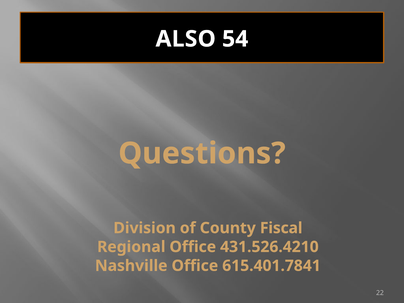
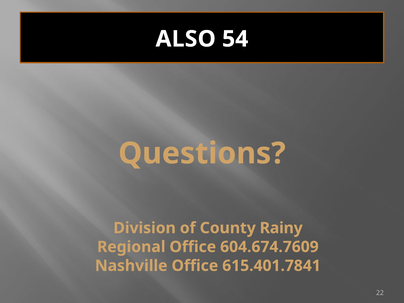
Fiscal: Fiscal -> Rainy
431.526.4210: 431.526.4210 -> 604.674.7609
